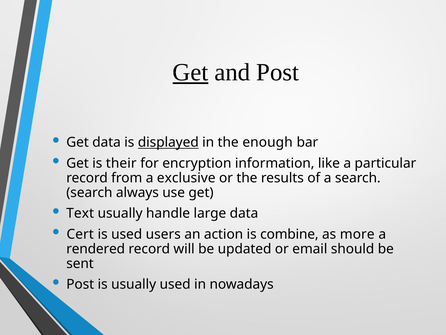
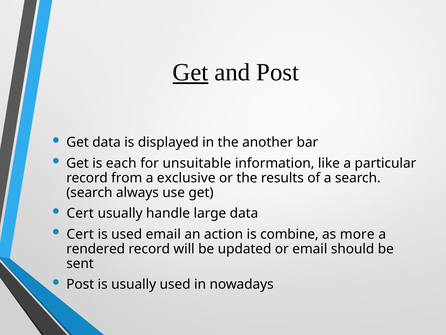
displayed underline: present -> none
enough: enough -> another
their: their -> each
encryption: encryption -> unsuitable
Text at (80, 213): Text -> Cert
used users: users -> email
